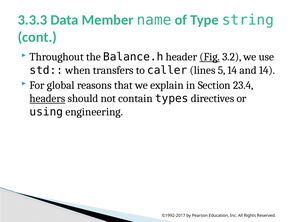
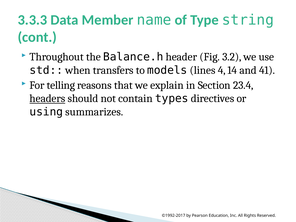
Fig underline: present -> none
caller: caller -> models
5: 5 -> 4
and 14: 14 -> 41
global: global -> telling
engineering: engineering -> summarizes
